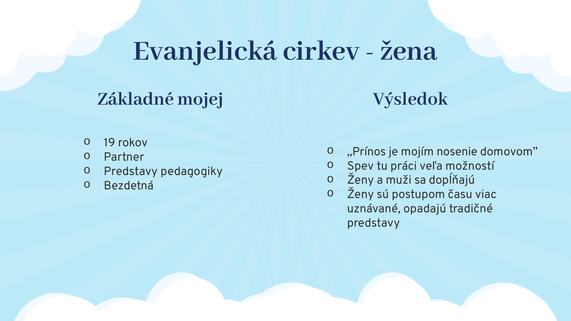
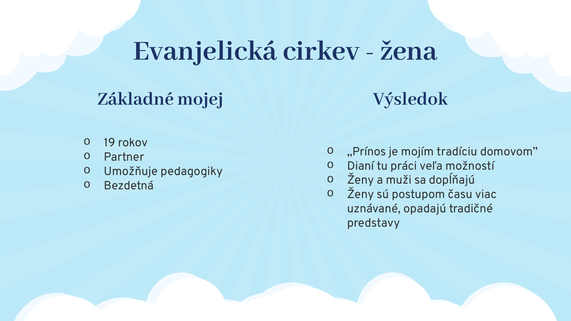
nosenie: nosenie -> tradíciu
Spev: Spev -> Dianí
Predstavy at (131, 171): Predstavy -> Umožňuje
